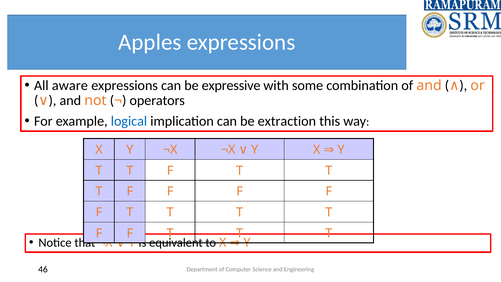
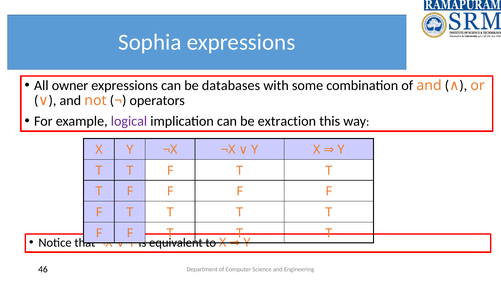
Apples: Apples -> Sophia
aware: aware -> owner
expressive: expressive -> databases
logical colour: blue -> purple
